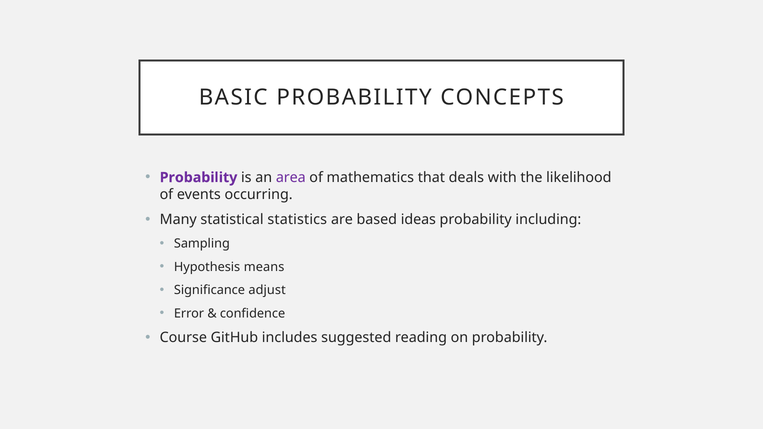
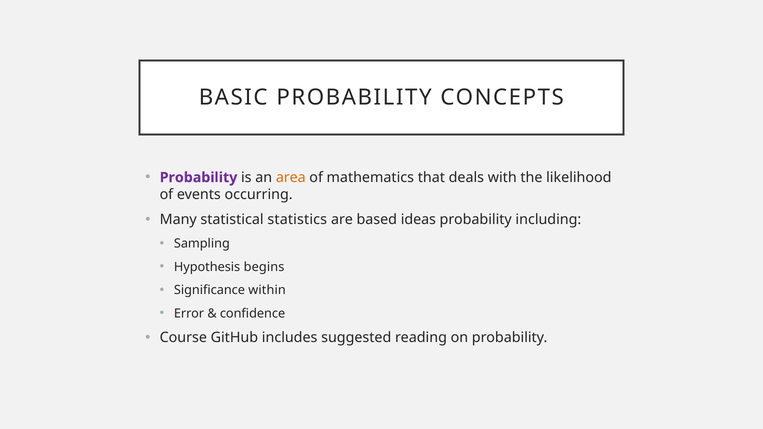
area colour: purple -> orange
means: means -> begins
adjust: adjust -> within
